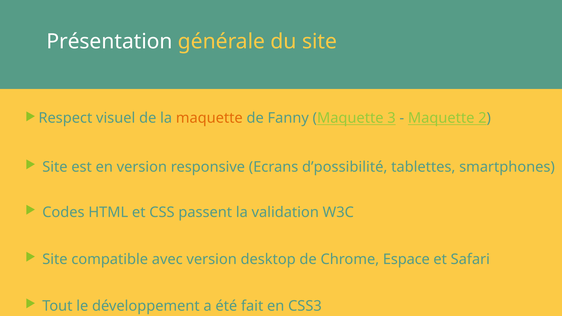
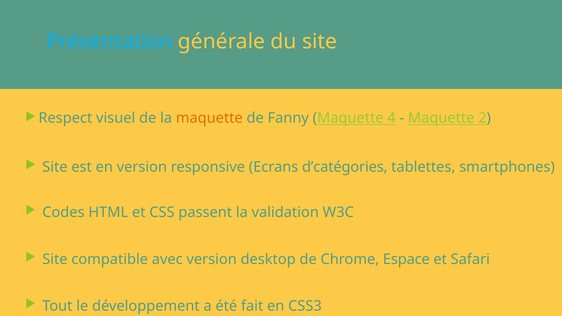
Présentation colour: white -> light blue
3: 3 -> 4
d’possibilité: d’possibilité -> d’catégories
